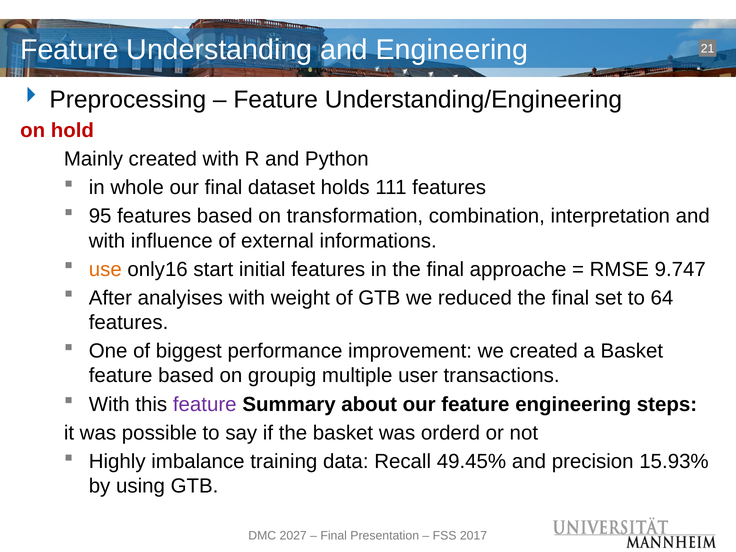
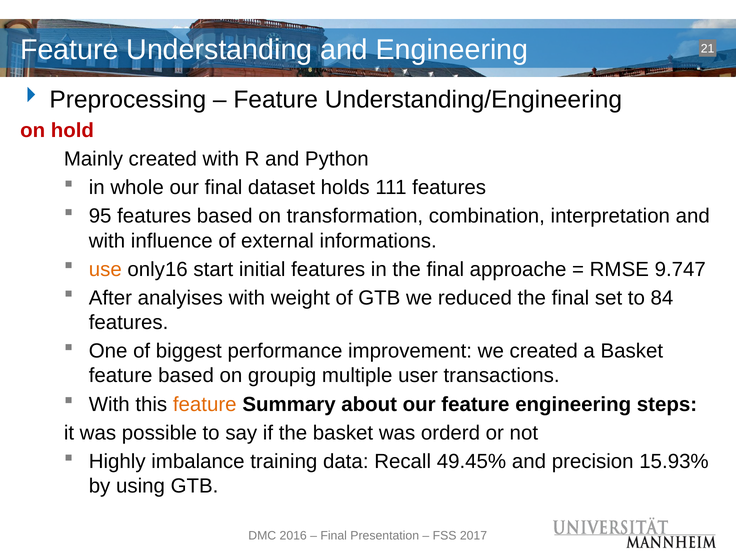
64: 64 -> 84
feature at (205, 404) colour: purple -> orange
2027: 2027 -> 2016
